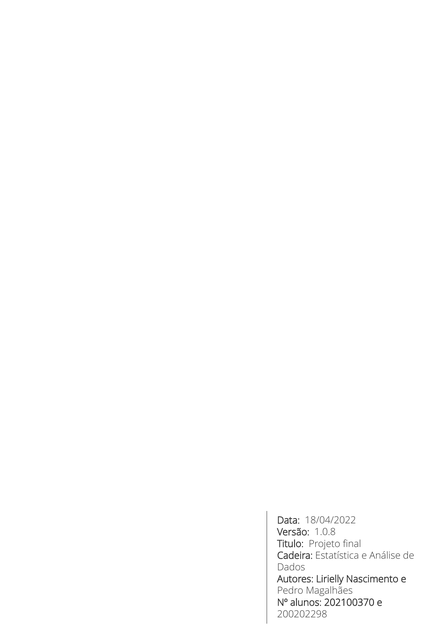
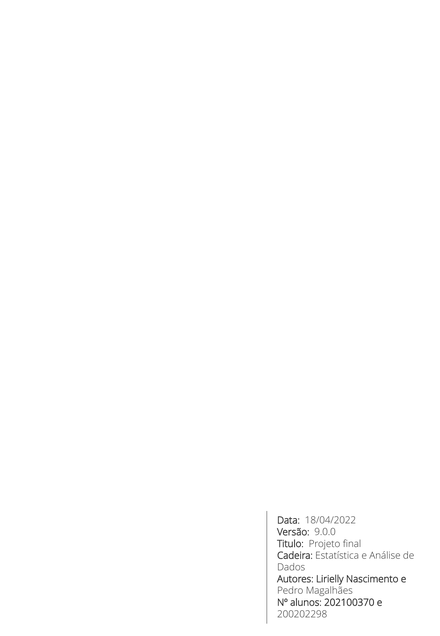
1.0.8: 1.0.8 -> 9.0.0
